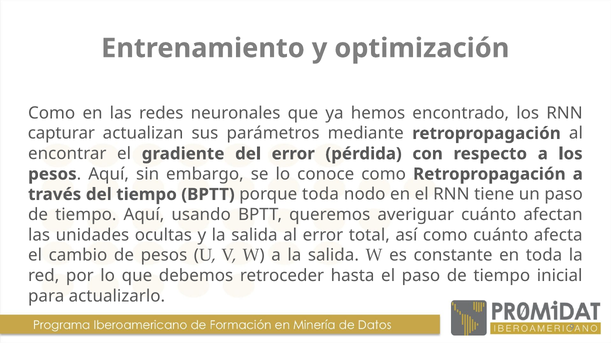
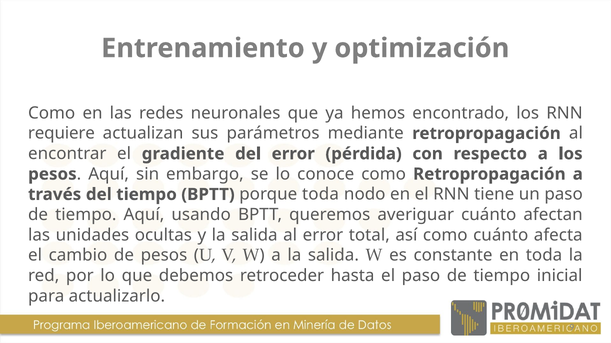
capturar: capturar -> requiere
